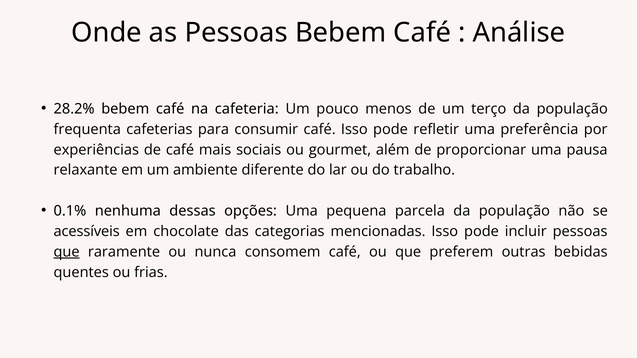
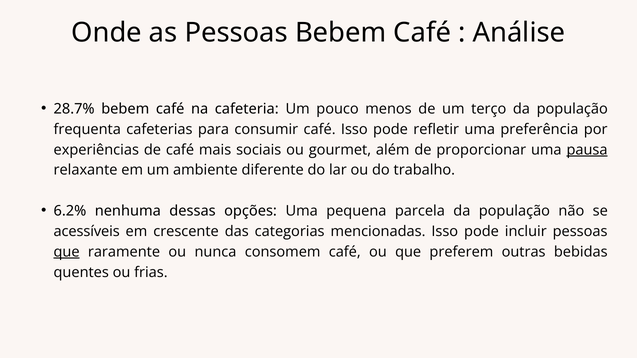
28.2%: 28.2% -> 28.7%
pausa underline: none -> present
0.1%: 0.1% -> 6.2%
chocolate: chocolate -> crescente
